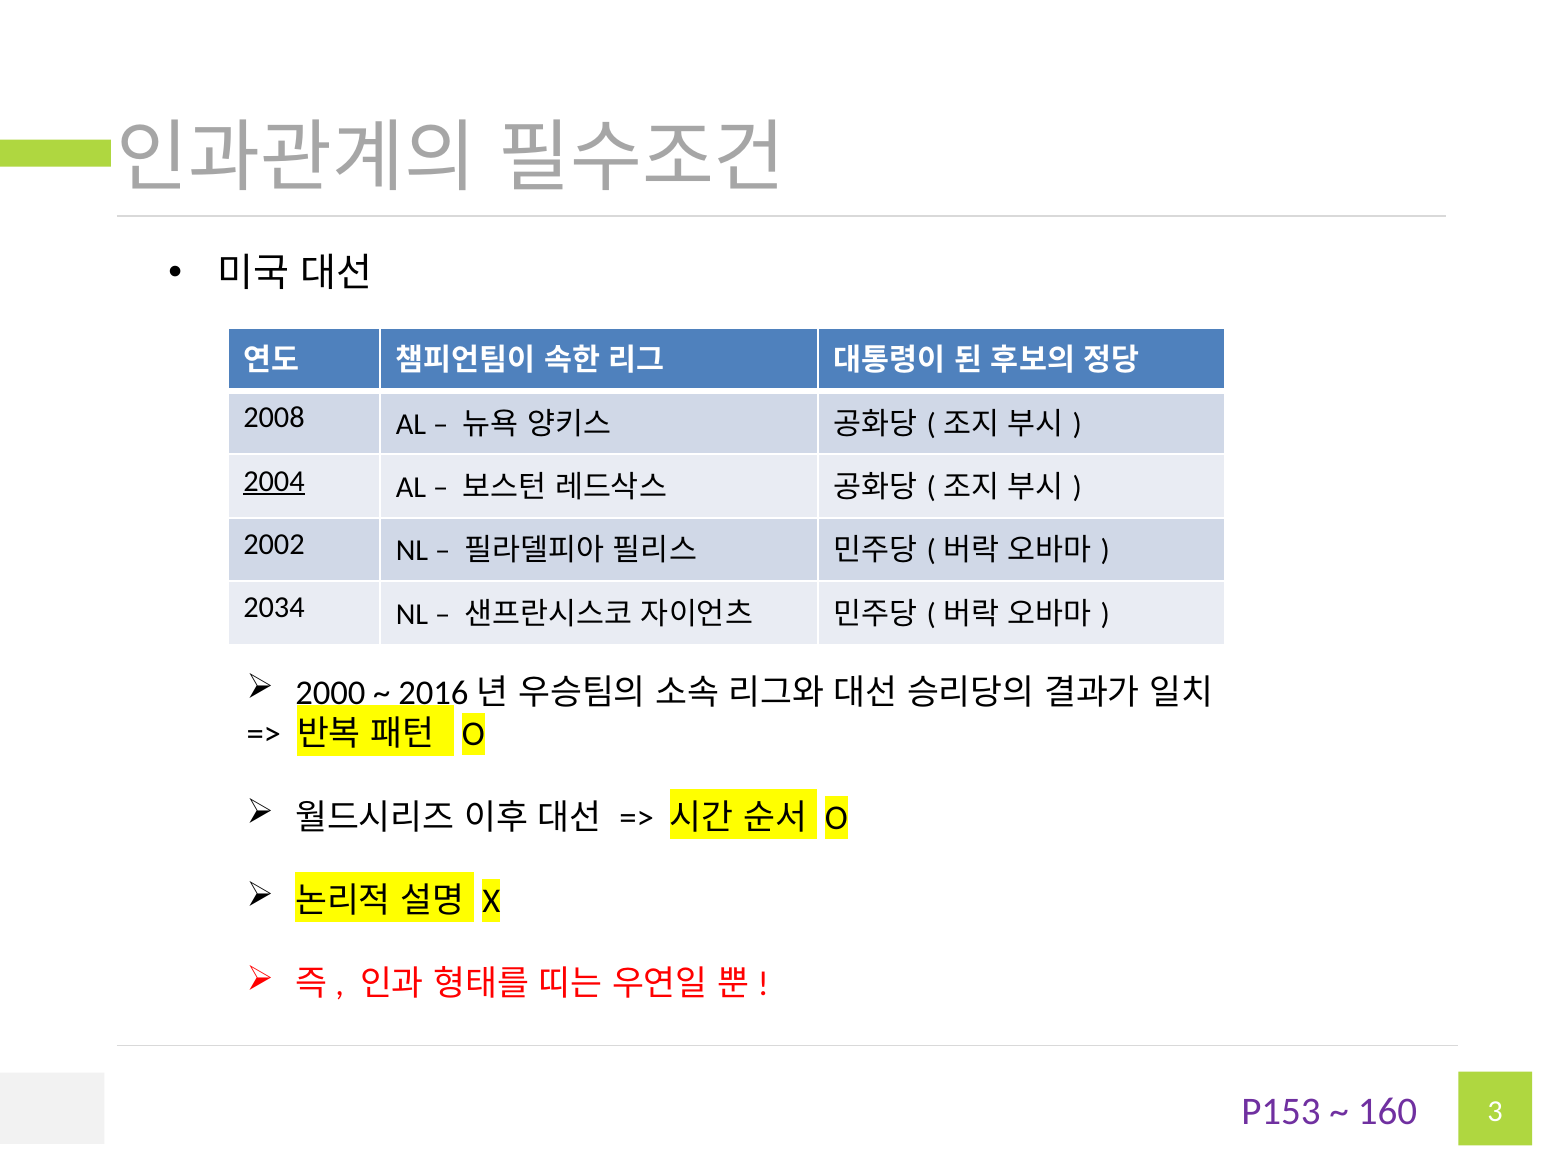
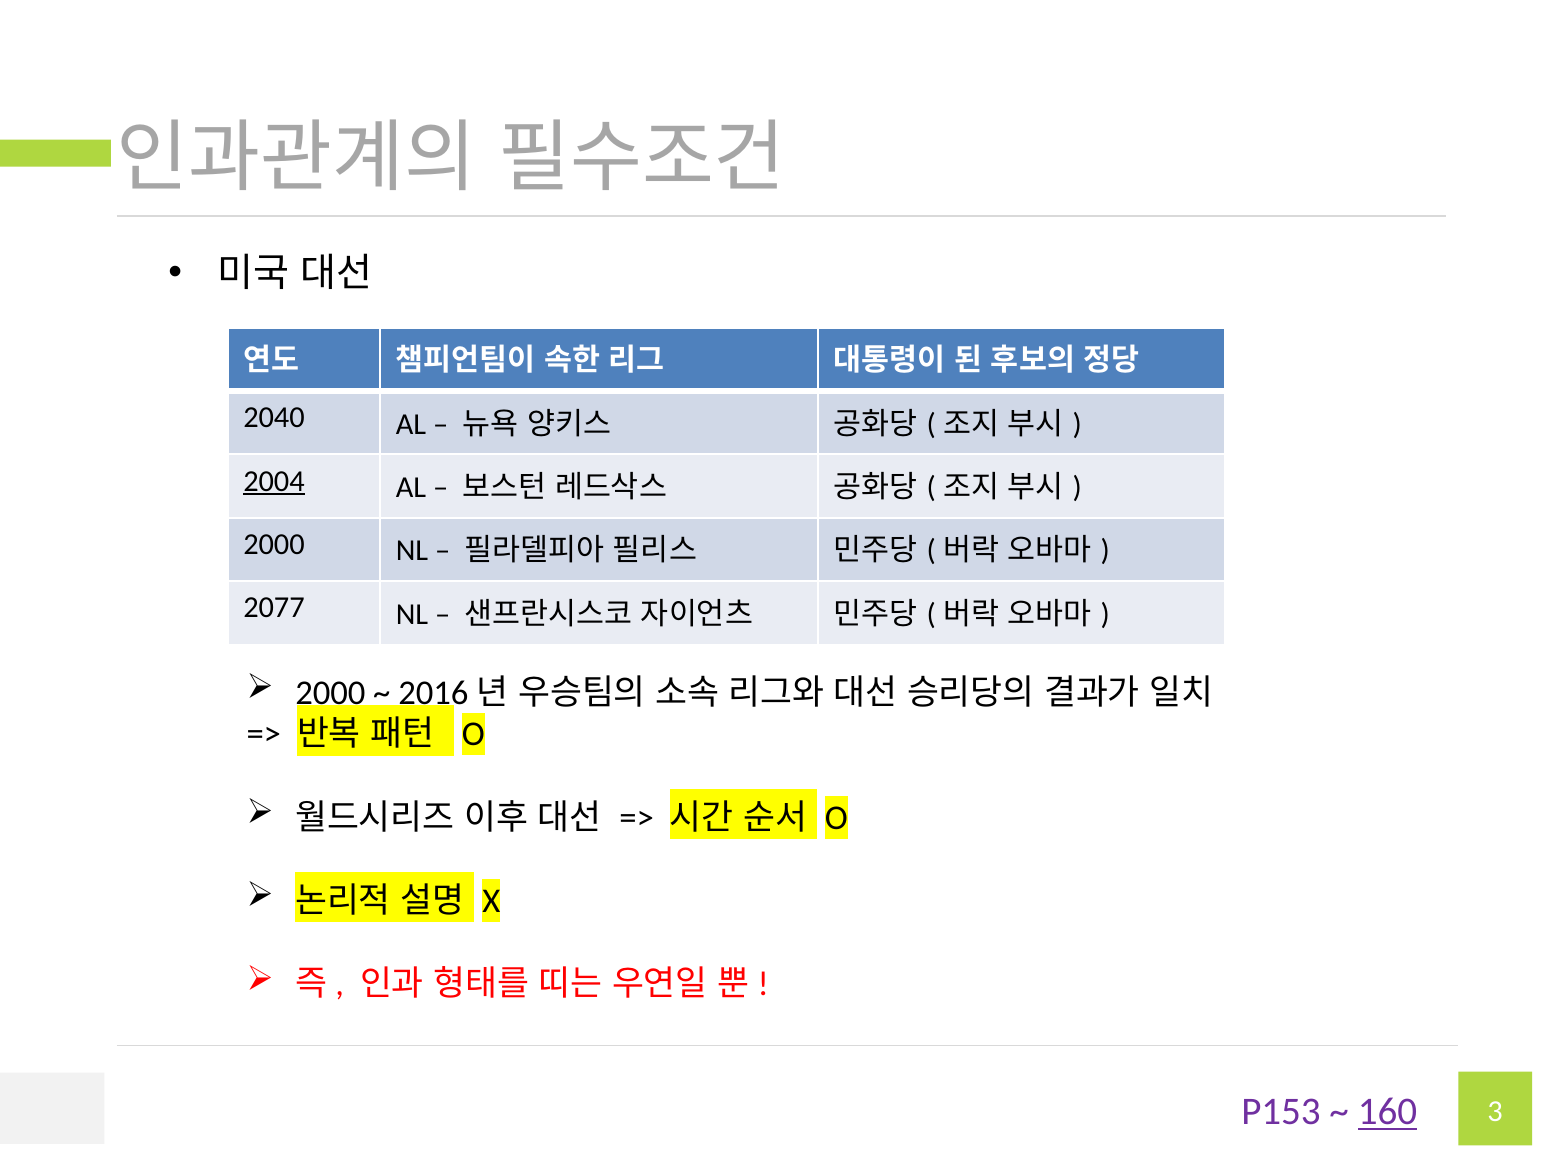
2008: 2008 -> 2040
2002 at (274, 545): 2002 -> 2000
2034: 2034 -> 2077
160 underline: none -> present
